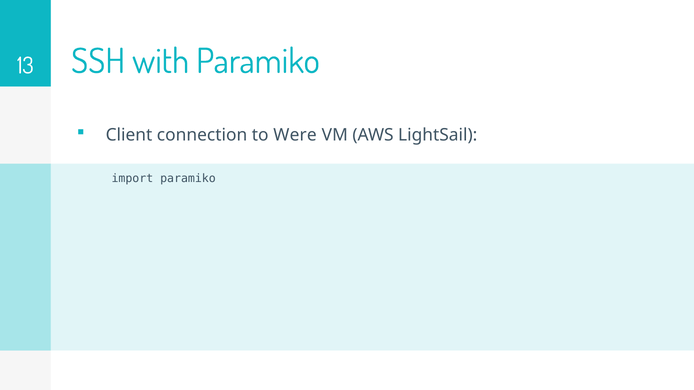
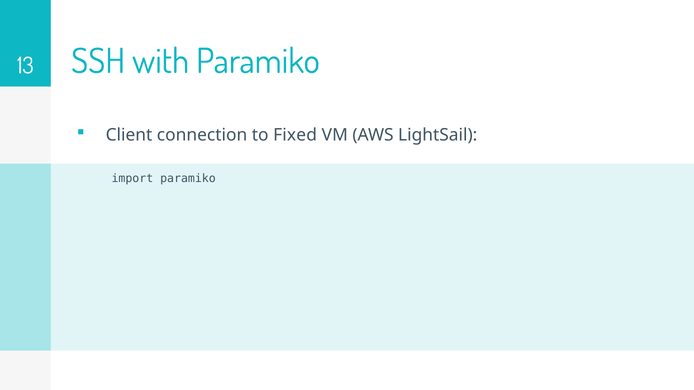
Were: Were -> Fixed
